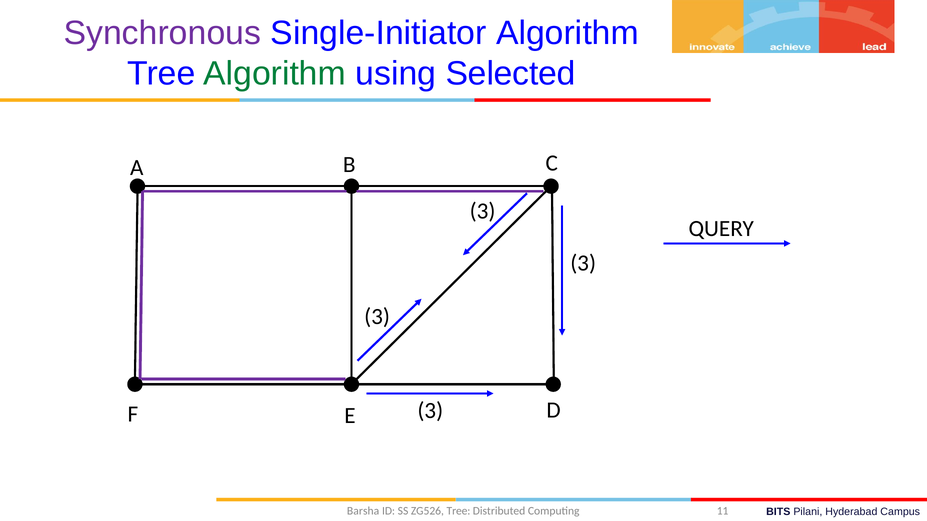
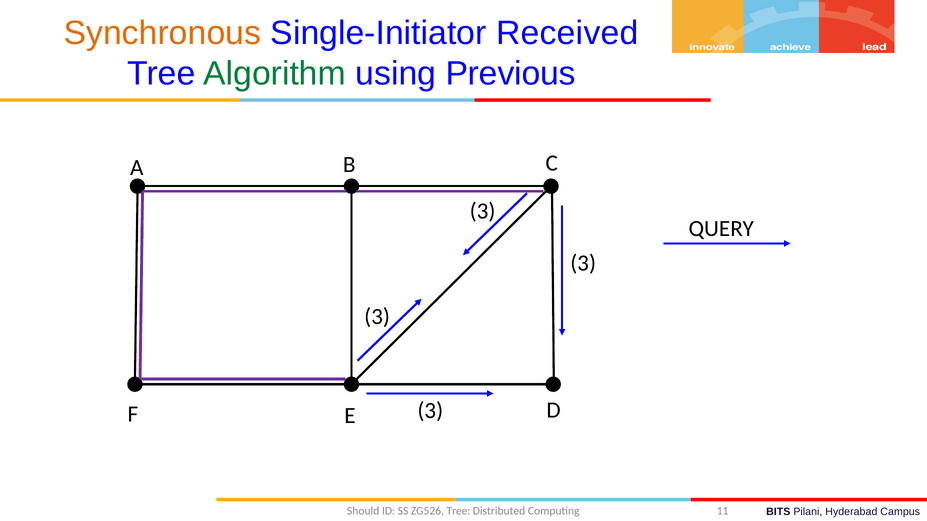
Synchronous colour: purple -> orange
Single-Initiator Algorithm: Algorithm -> Received
Selected: Selected -> Previous
Barsha: Barsha -> Should
